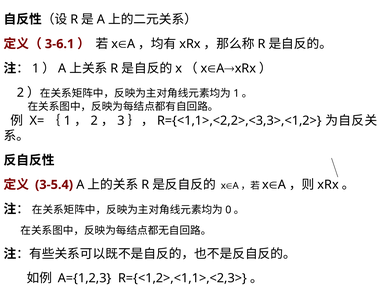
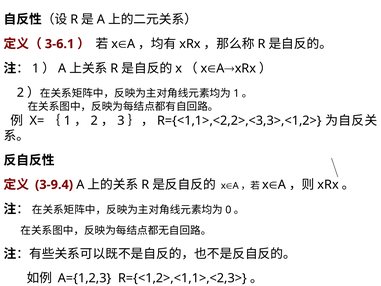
3-5.4: 3-5.4 -> 3-9.4
